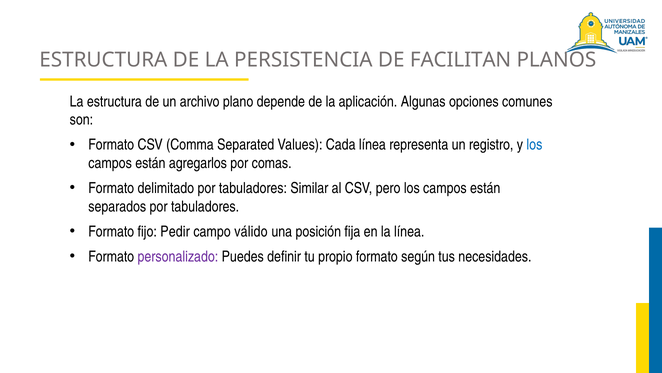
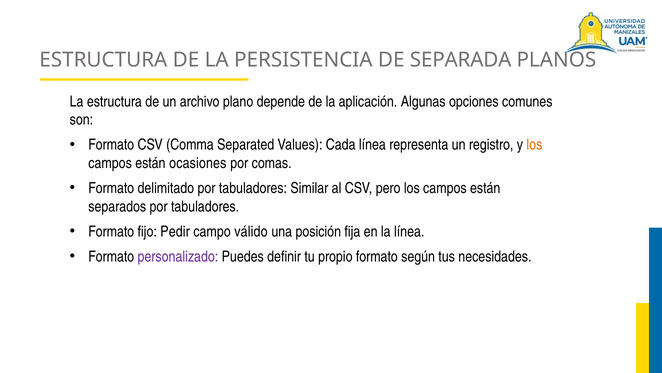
FACILITAN: FACILITAN -> SEPARADA
los at (534, 145) colour: blue -> orange
agregarlos: agregarlos -> ocasiones
